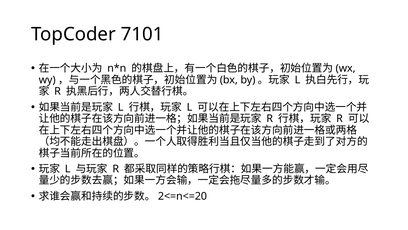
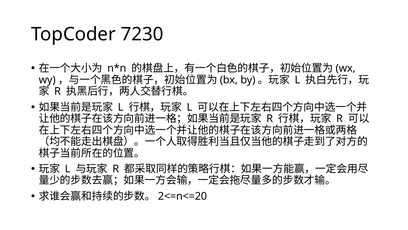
7101: 7101 -> 7230
